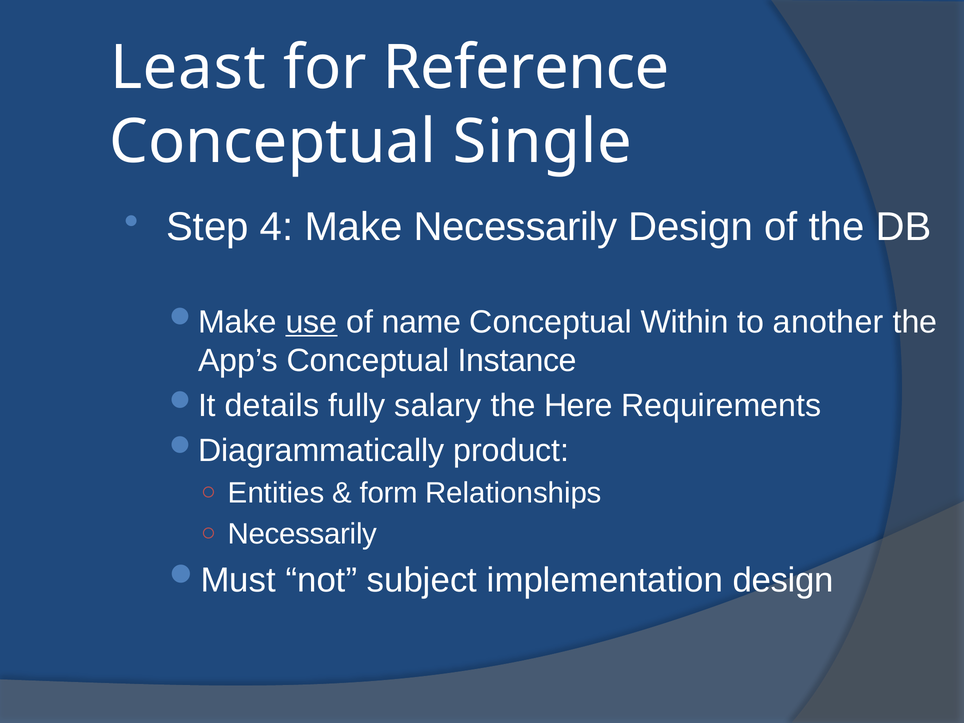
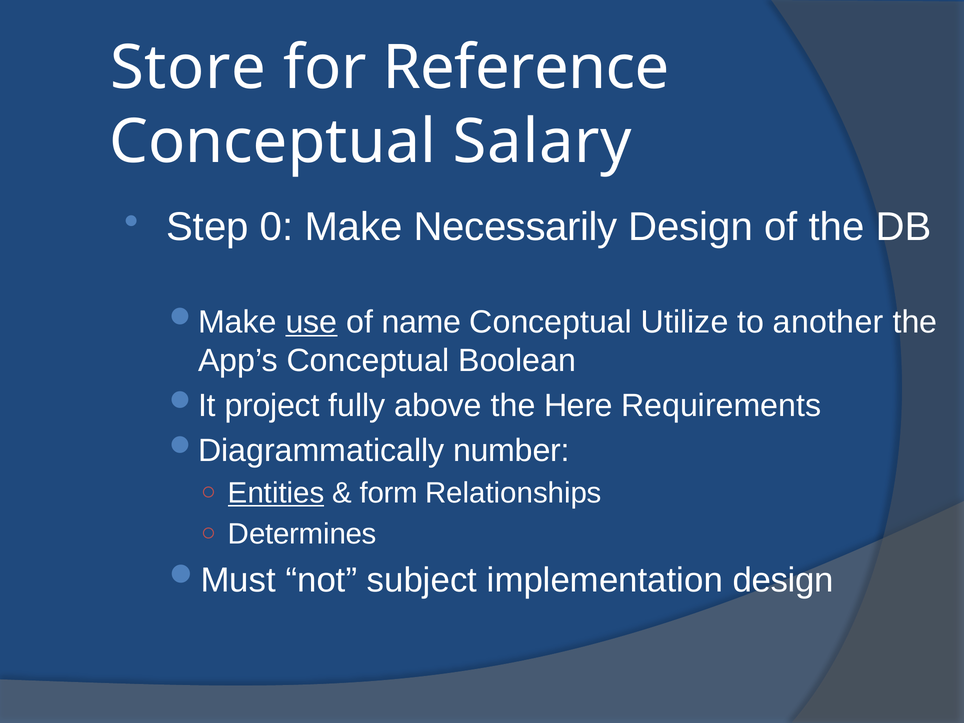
Least: Least -> Store
Single: Single -> Salary
4: 4 -> 0
Within: Within -> Utilize
Instance: Instance -> Boolean
details: details -> project
salary: salary -> above
product: product -> number
Entities underline: none -> present
Necessarily at (302, 534): Necessarily -> Determines
